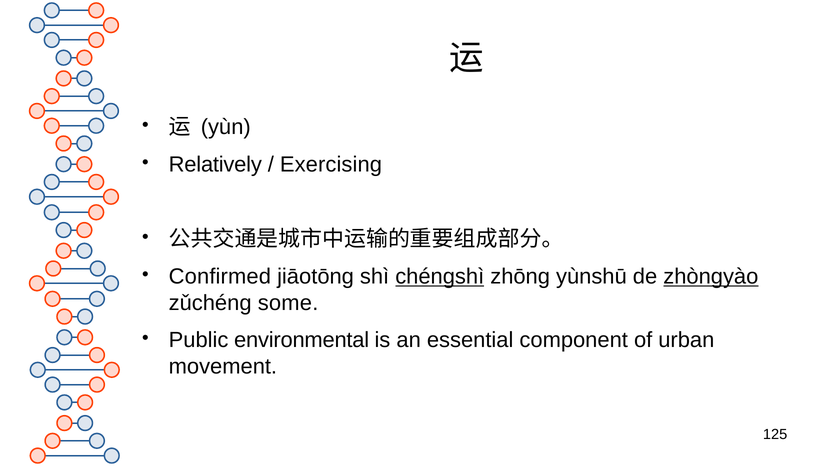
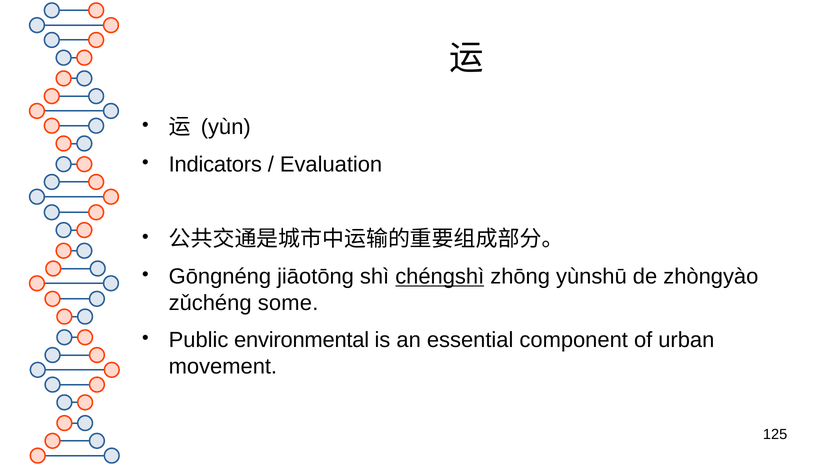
Relatively: Relatively -> Indicators
Exercising: Exercising -> Evaluation
Confirmed: Confirmed -> Gōngnéng
zhòngyào underline: present -> none
